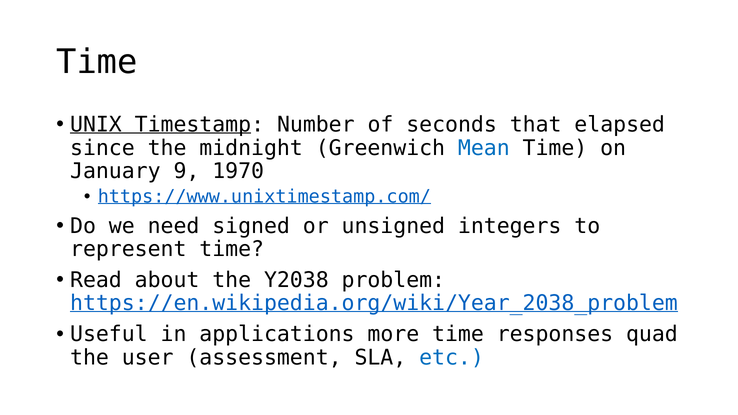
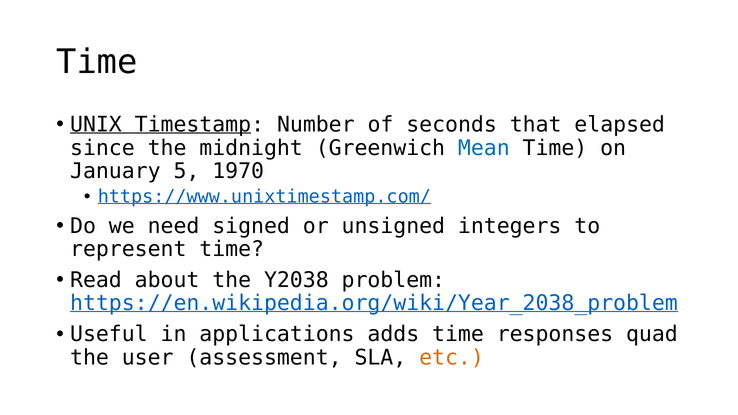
9: 9 -> 5
more: more -> adds
etc colour: blue -> orange
